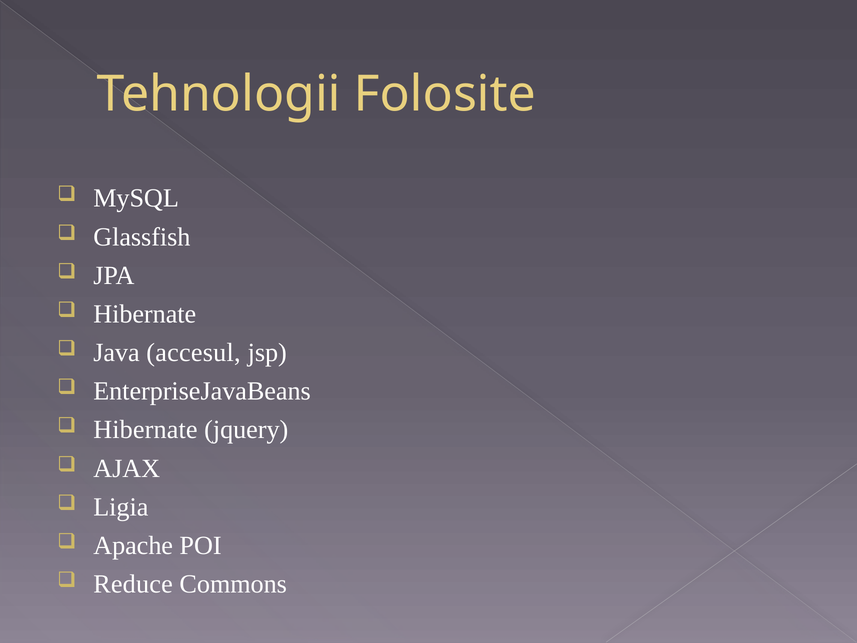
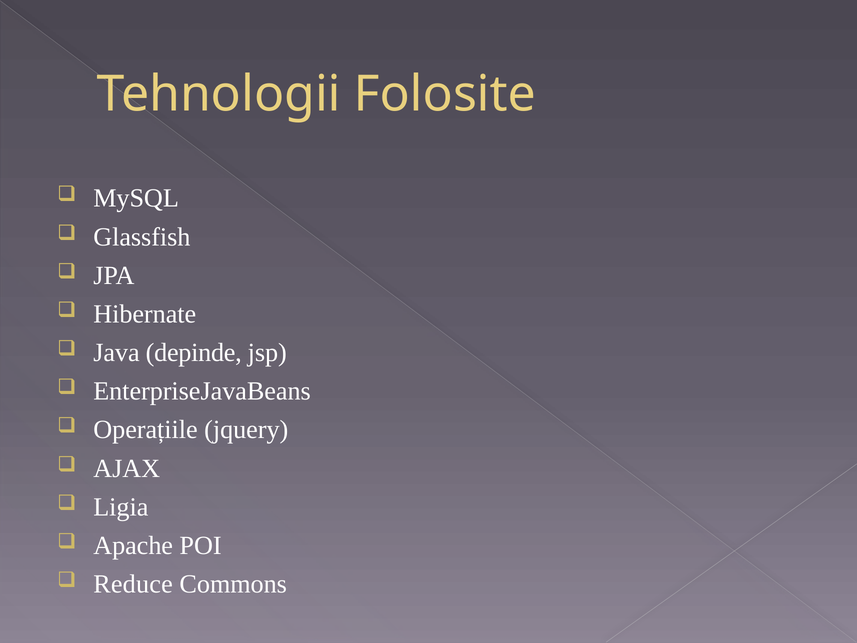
accesul: accesul -> depinde
Hibernate at (145, 430): Hibernate -> Operațiile
